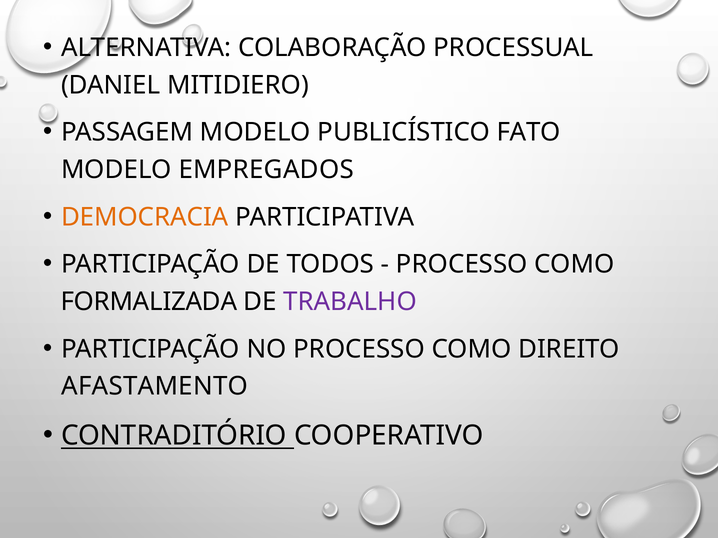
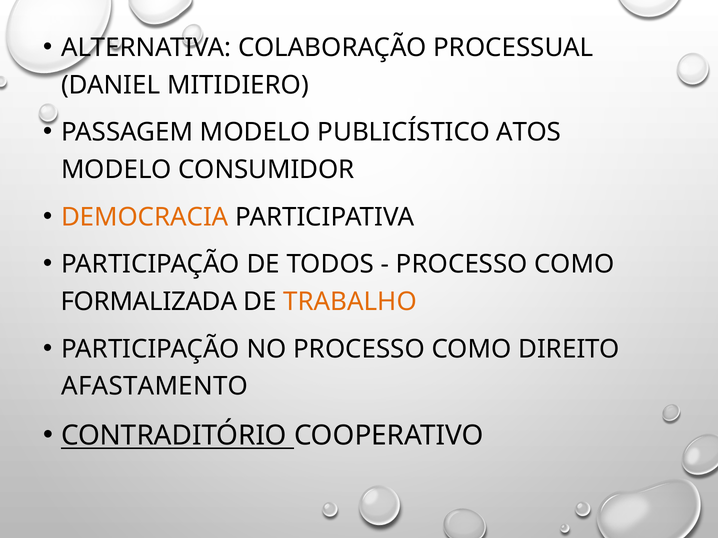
FATO: FATO -> ATOS
EMPREGADOS: EMPREGADOS -> CONSUMIDOR
TRABALHO colour: purple -> orange
